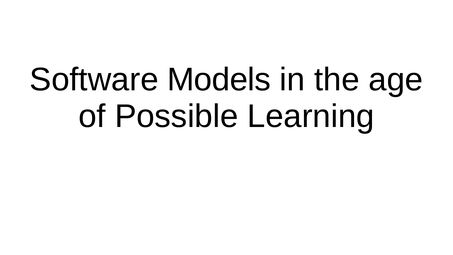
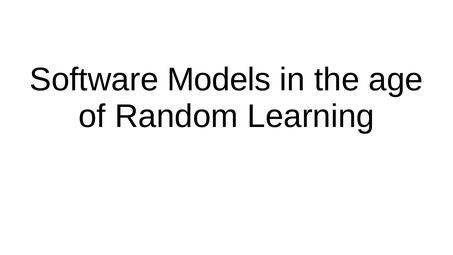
Possible: Possible -> Random
